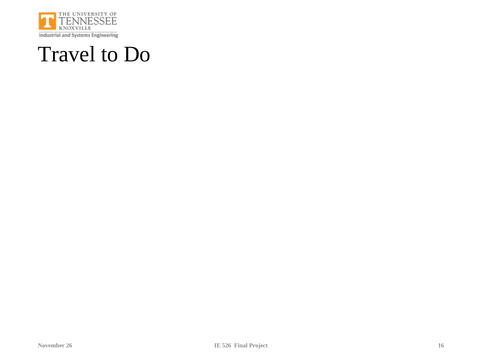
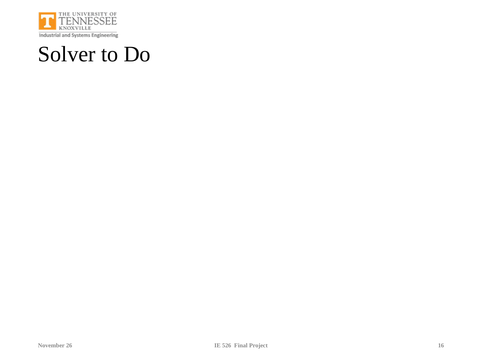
Travel: Travel -> Solver
